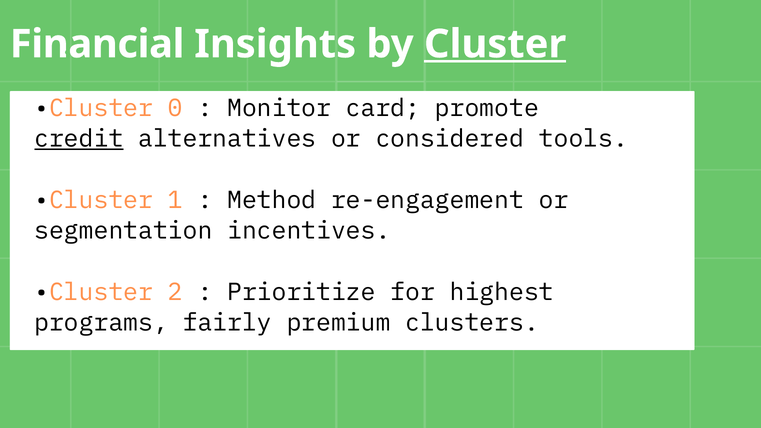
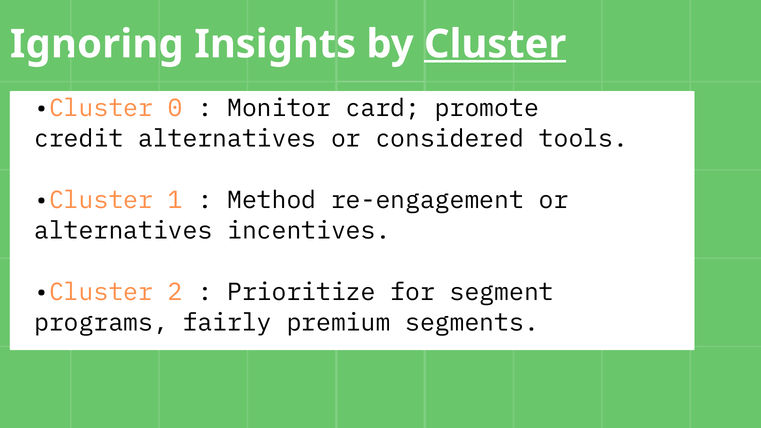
Financial: Financial -> Ignoring
credit underline: present -> none
segmentation at (123, 231): segmentation -> alternatives
highest: highest -> segment
clusters: clusters -> segments
